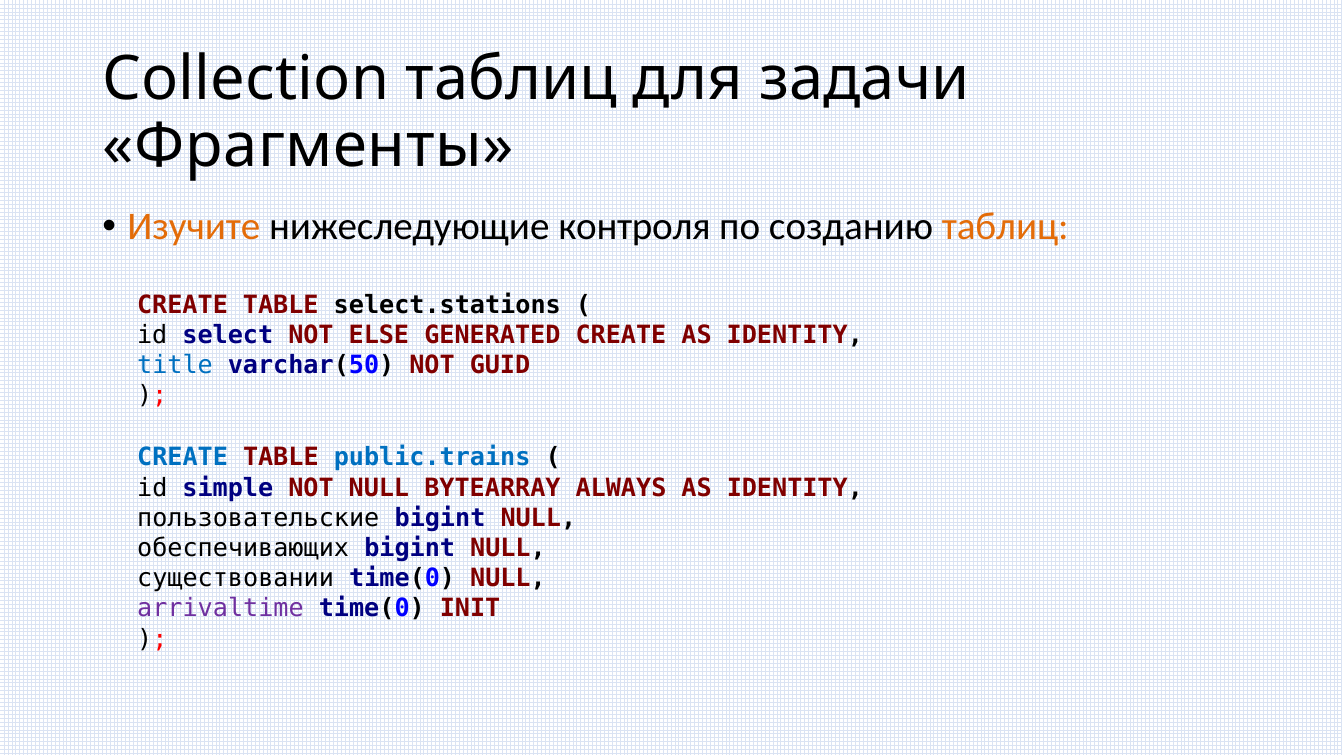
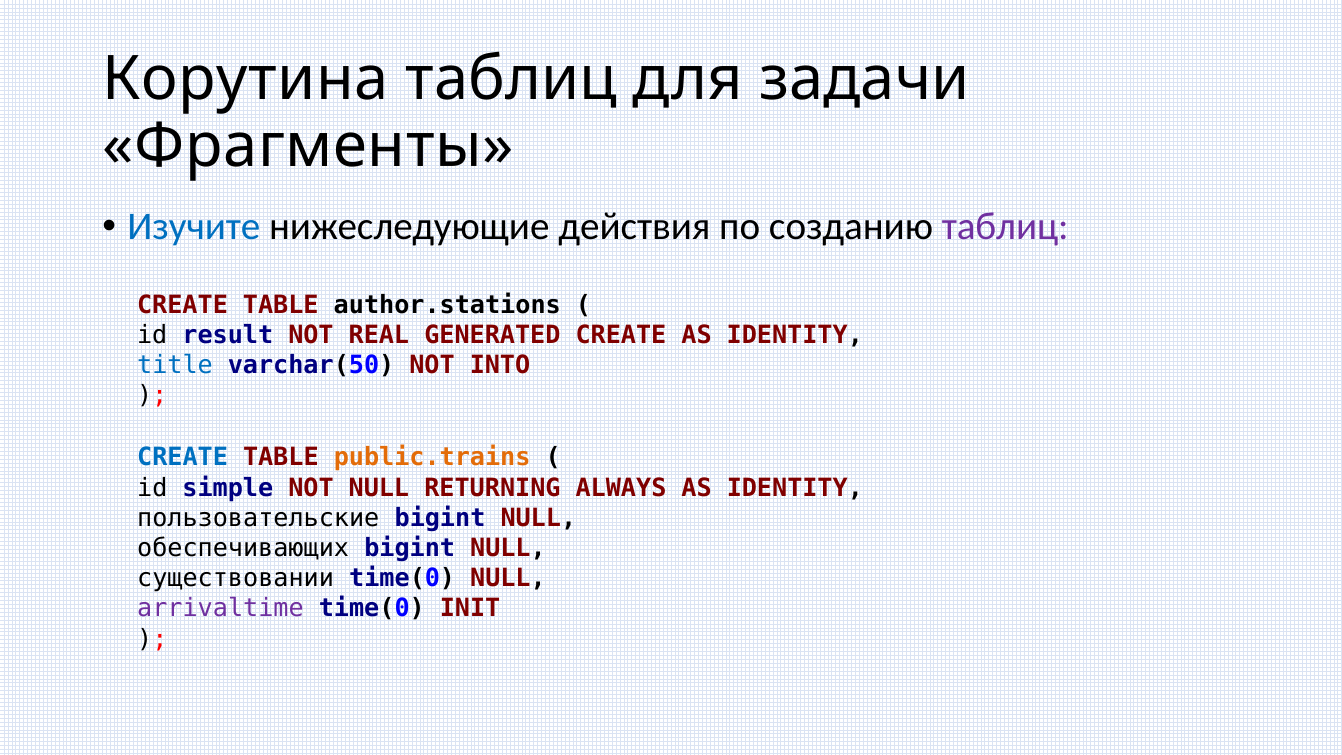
Collection: Collection -> Корутина
Изучите colour: orange -> blue
контроля: контроля -> действия
таблиц at (1005, 227) colour: orange -> purple
select.stations: select.stations -> author.stations
select: select -> result
ELSE: ELSE -> REAL
GUID: GUID -> INTO
public.trains colour: blue -> orange
BYTEARRAY: BYTEARRAY -> RETURNING
